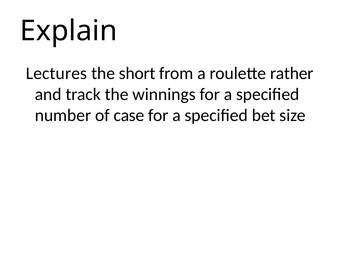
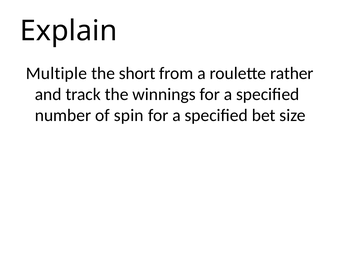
Lectures: Lectures -> Multiple
case: case -> spin
